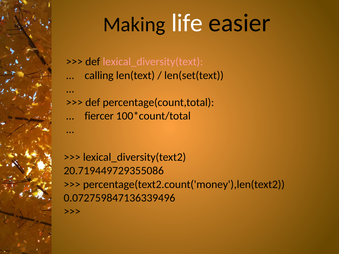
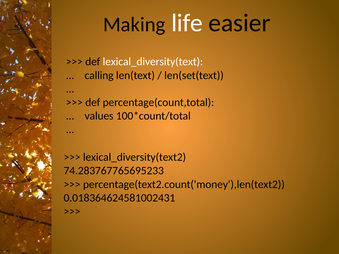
lexical_diversity(text colour: pink -> white
fiercer: fiercer -> values
20.719449729355086: 20.719449729355086 -> 74.283767765695233
0.072759847136339496: 0.072759847136339496 -> 0.018364624581002431
